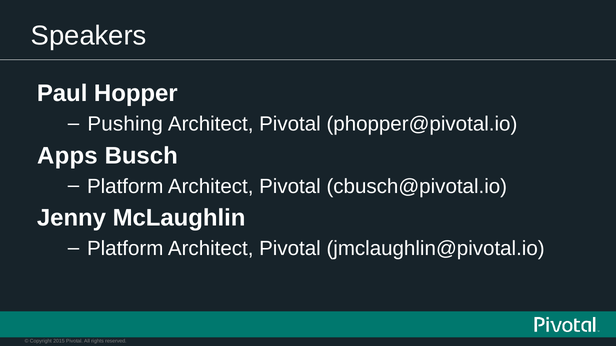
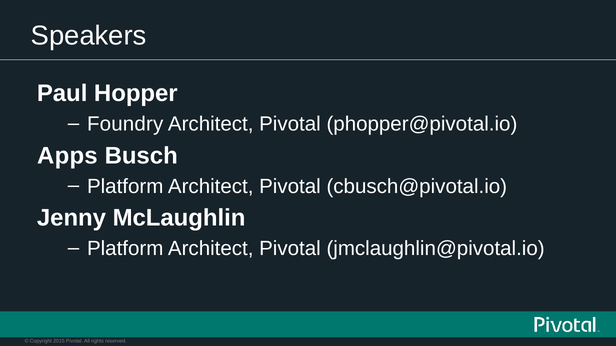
Pushing: Pushing -> Foundry
